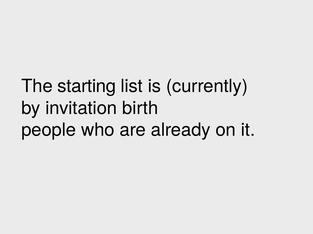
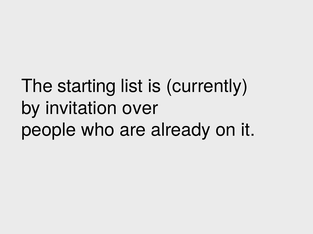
birth: birth -> over
